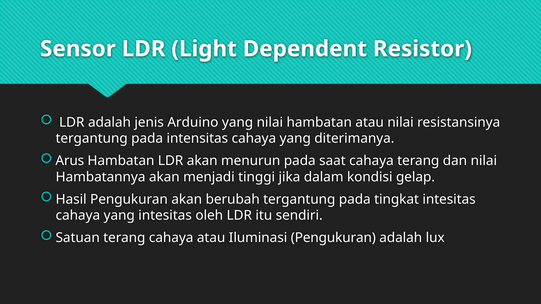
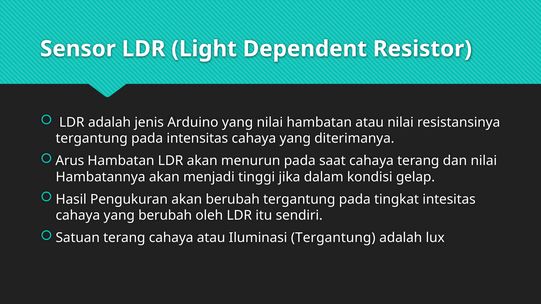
yang intesitas: intesitas -> berubah
Iluminasi Pengukuran: Pengukuran -> Tergantung
